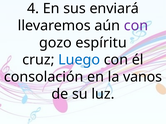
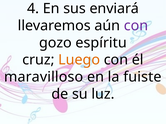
Luego colour: blue -> orange
consolación: consolación -> maravilloso
vanos: vanos -> fuiste
